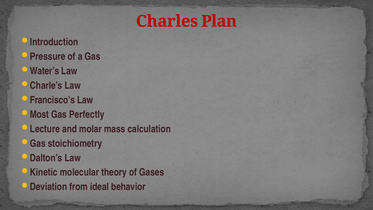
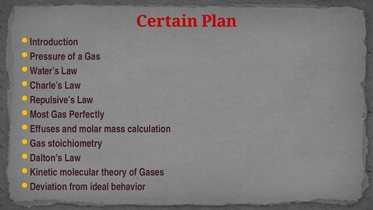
Charles: Charles -> Certain
Francisco’s: Francisco’s -> Repulsive’s
Lecture: Lecture -> Effuses
